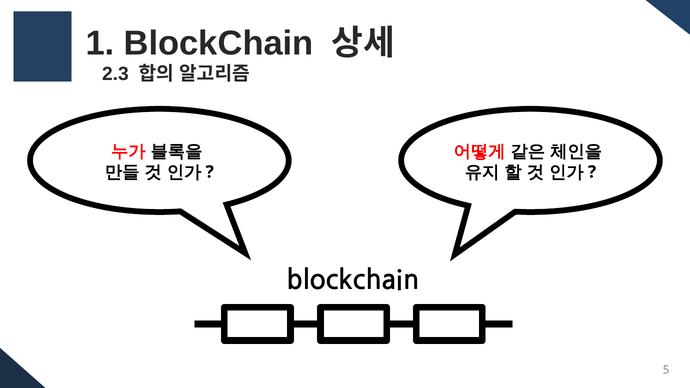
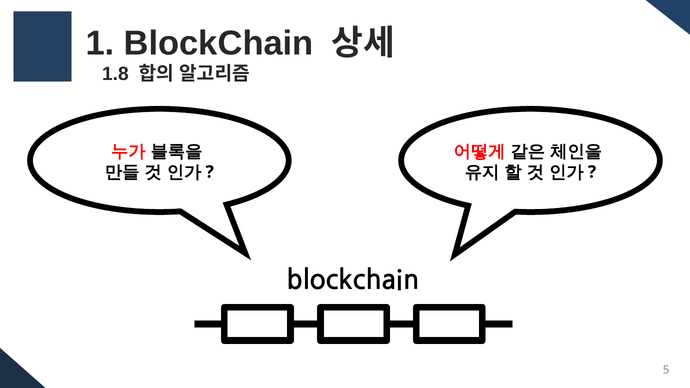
2.3: 2.3 -> 1.8
